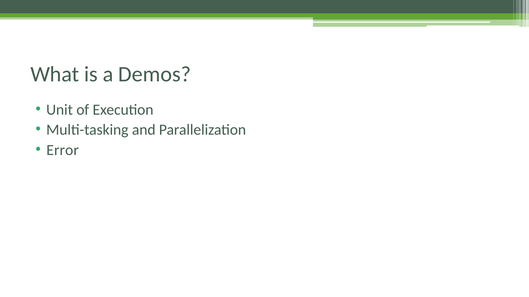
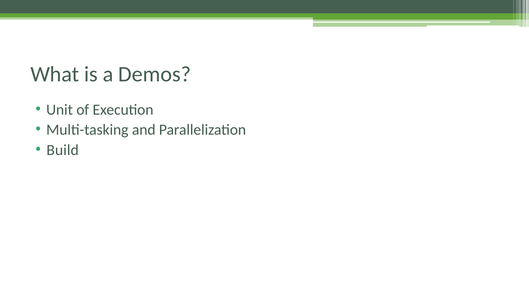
Error: Error -> Build
